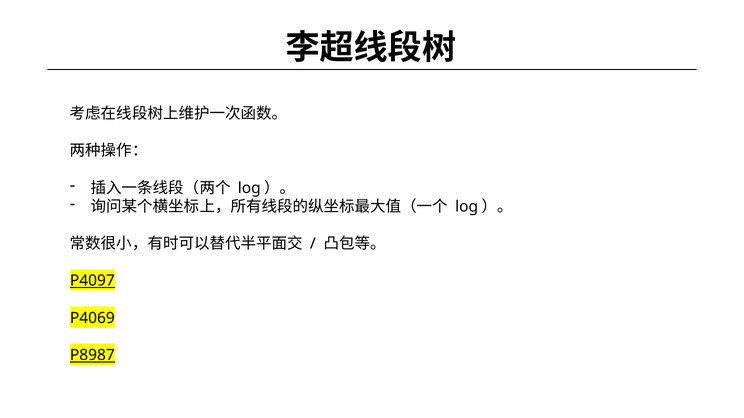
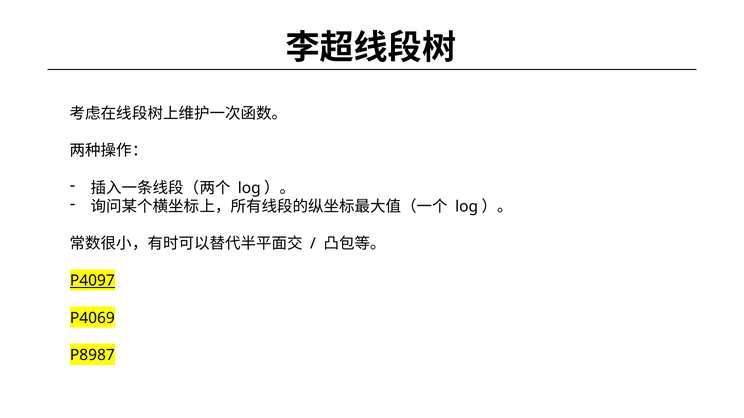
P8987 underline: present -> none
